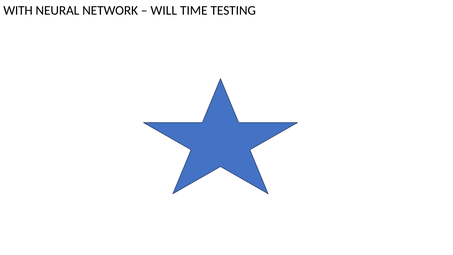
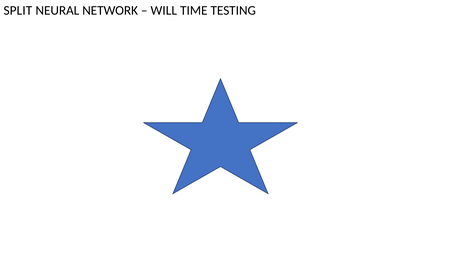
WITH: WITH -> SPLIT
